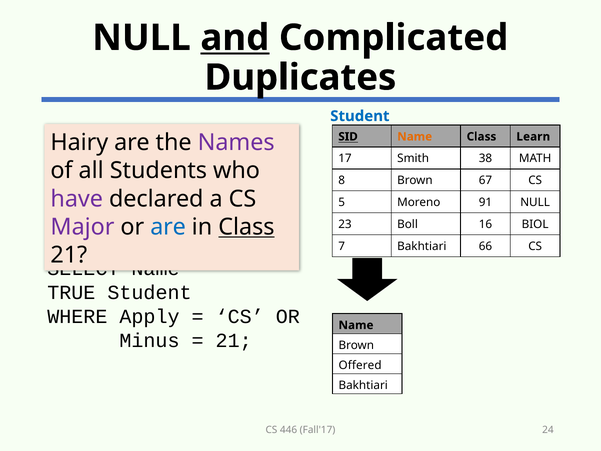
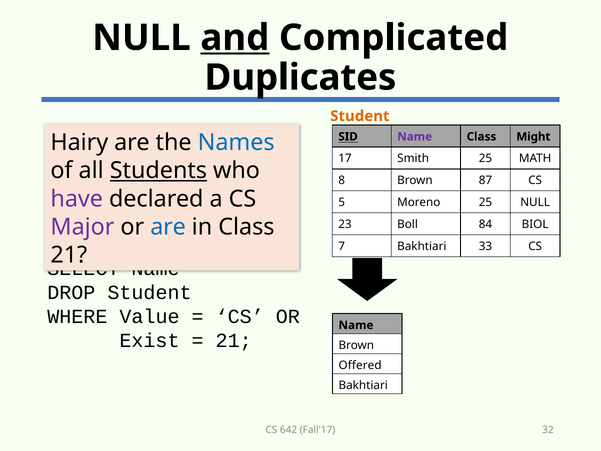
Student at (360, 116) colour: blue -> orange
Name at (415, 137) colour: orange -> purple
Learn: Learn -> Might
Names colour: purple -> blue
Smith 38: 38 -> 25
Students underline: none -> present
67: 67 -> 87
Moreno 91: 91 -> 25
Class at (246, 227) underline: present -> none
16: 16 -> 84
66: 66 -> 33
TRUE: TRUE -> DROP
Apply: Apply -> Value
Minus: Minus -> Exist
446: 446 -> 642
24: 24 -> 32
